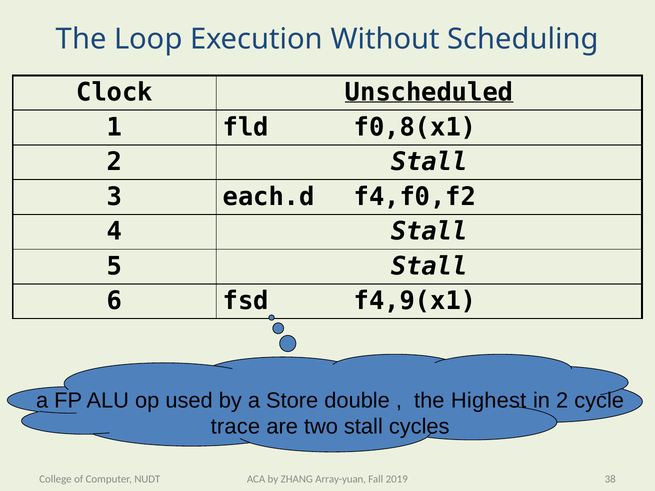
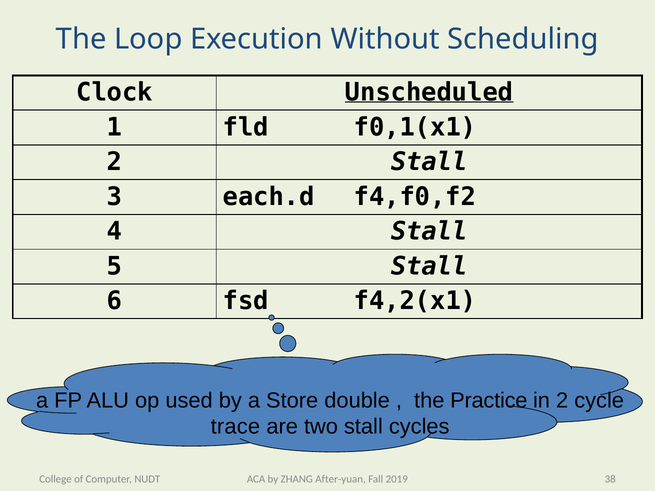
f0,8(x1: f0,8(x1 -> f0,1(x1
f4,9(x1: f4,9(x1 -> f4,2(x1
Highest: Highest -> Practice
Array-yuan: Array-yuan -> After-yuan
